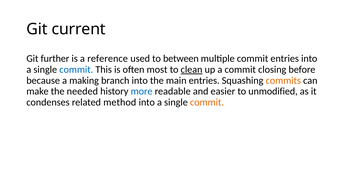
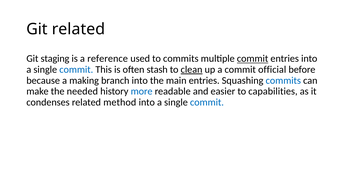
Git current: current -> related
further: further -> staging
to between: between -> commits
commit at (253, 58) underline: none -> present
most: most -> stash
closing: closing -> official
commits at (283, 80) colour: orange -> blue
unmodified: unmodified -> capabilities
commit at (207, 102) colour: orange -> blue
